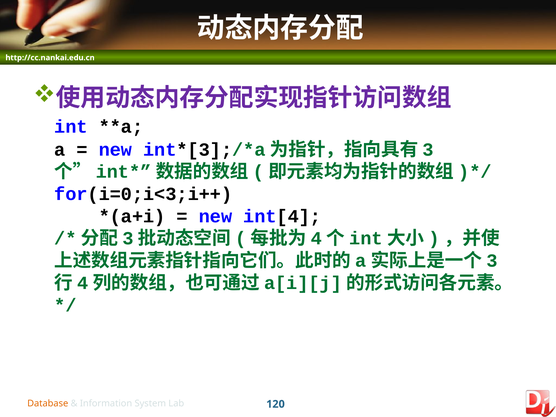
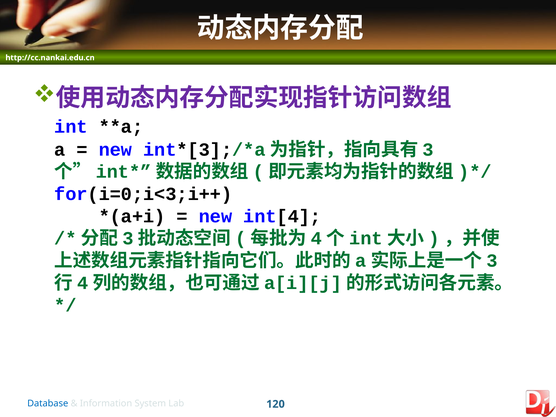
Database colour: orange -> blue
